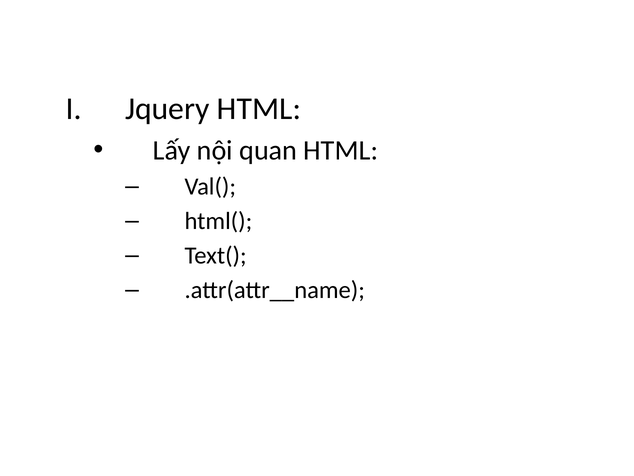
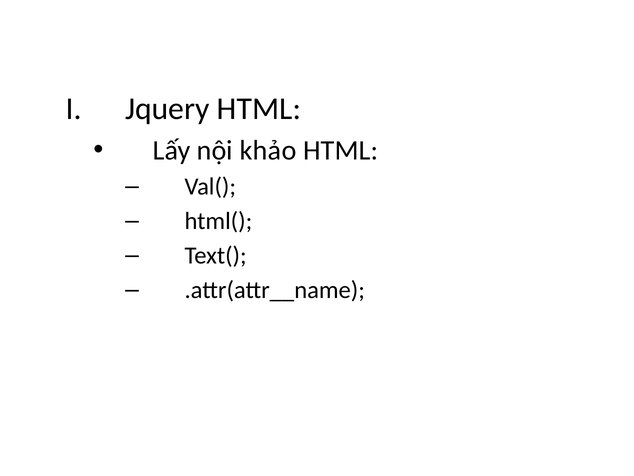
quan: quan -> khảo
